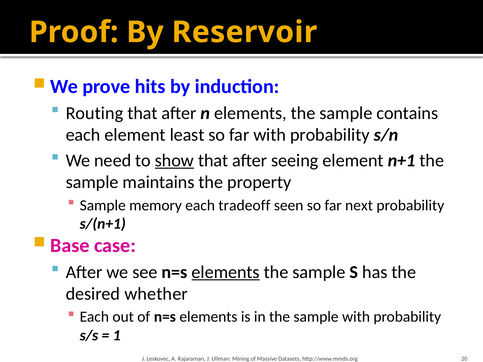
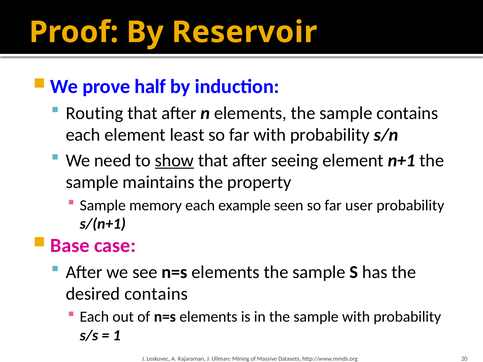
hits: hits -> half
tradeoff: tradeoff -> example
next: next -> user
elements at (226, 272) underline: present -> none
desired whether: whether -> contains
